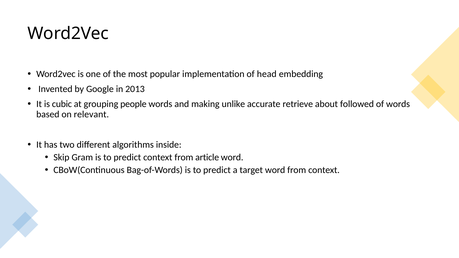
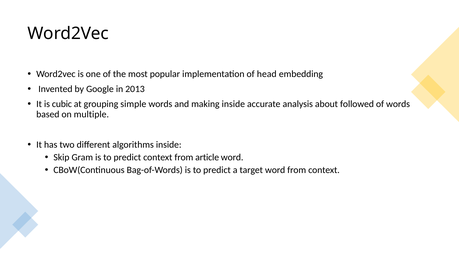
people: people -> simple
making unlike: unlike -> inside
retrieve: retrieve -> analysis
relevant: relevant -> multiple
